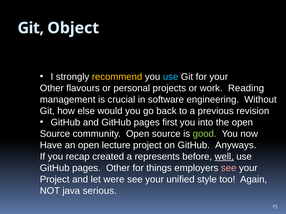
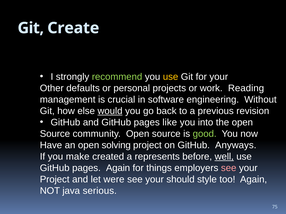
Object: Object -> Create
recommend colour: yellow -> light green
use at (171, 77) colour: light blue -> yellow
flavours: flavours -> defaults
would underline: none -> present
first: first -> like
lecture: lecture -> solving
recap: recap -> make
pages Other: Other -> Again
unified: unified -> should
